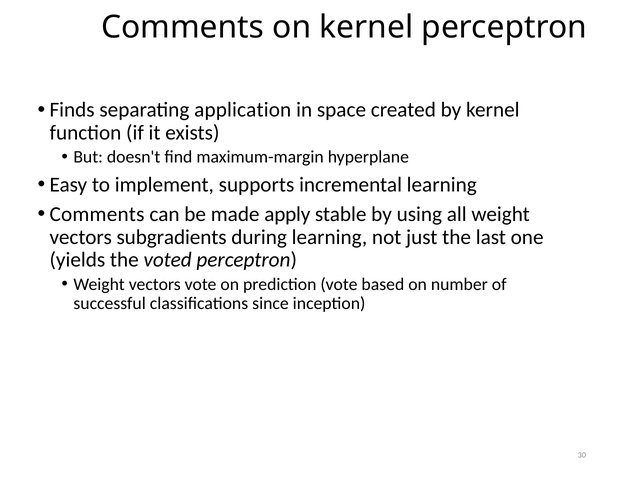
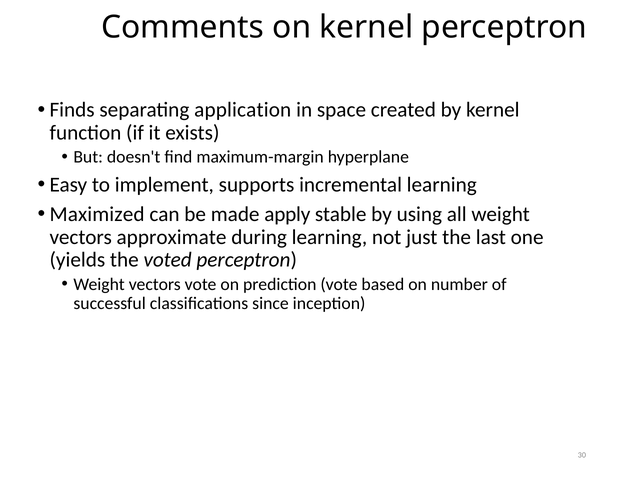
Comments at (97, 214): Comments -> Maximized
subgradients: subgradients -> approximate
